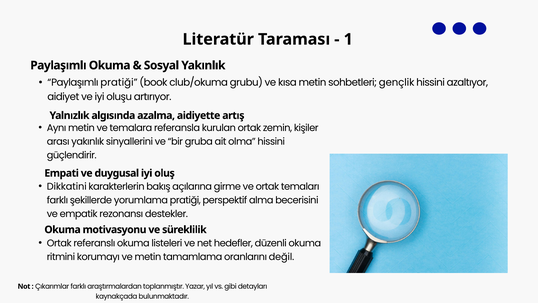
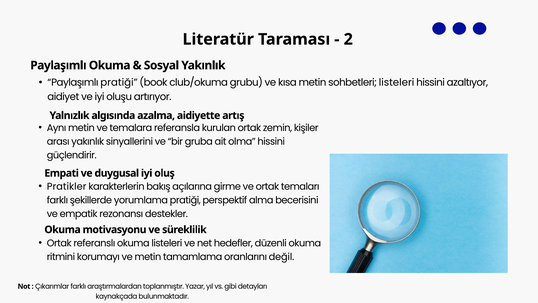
1: 1 -> 2
sohbetleri gençlik: gençlik -> listeleri
Dikkatini: Dikkatini -> Pratikler
